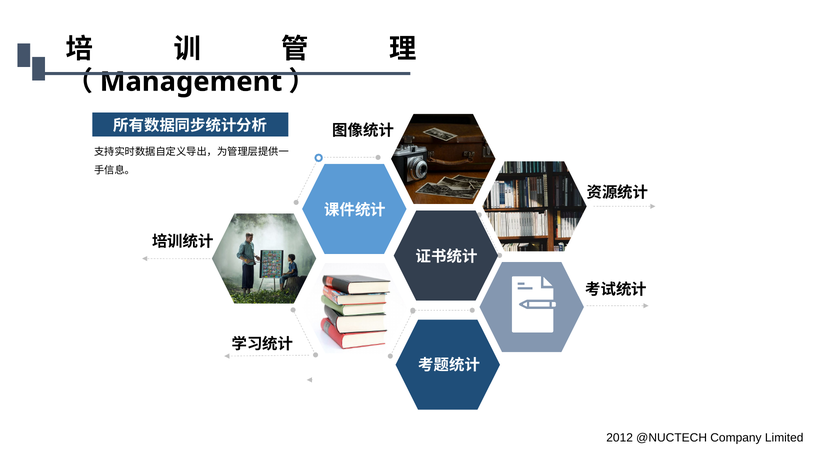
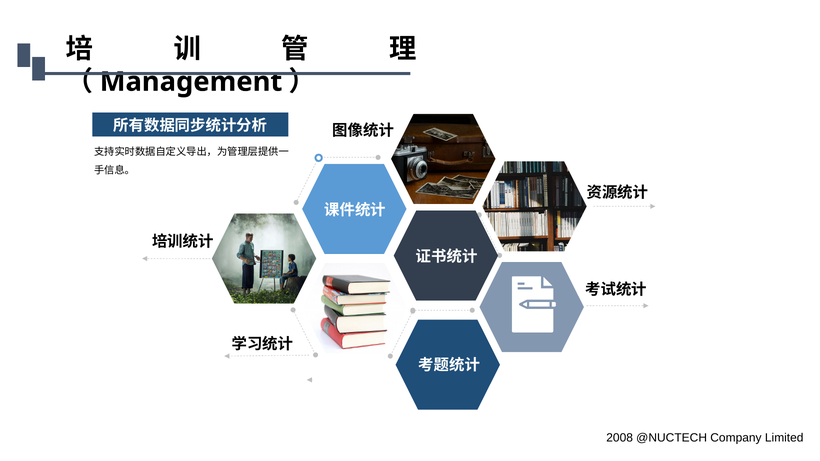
2012: 2012 -> 2008
